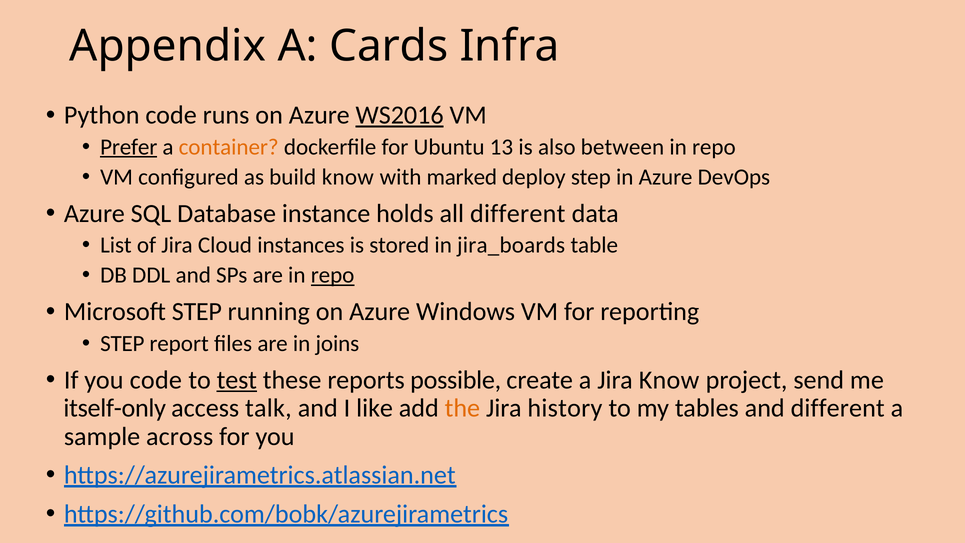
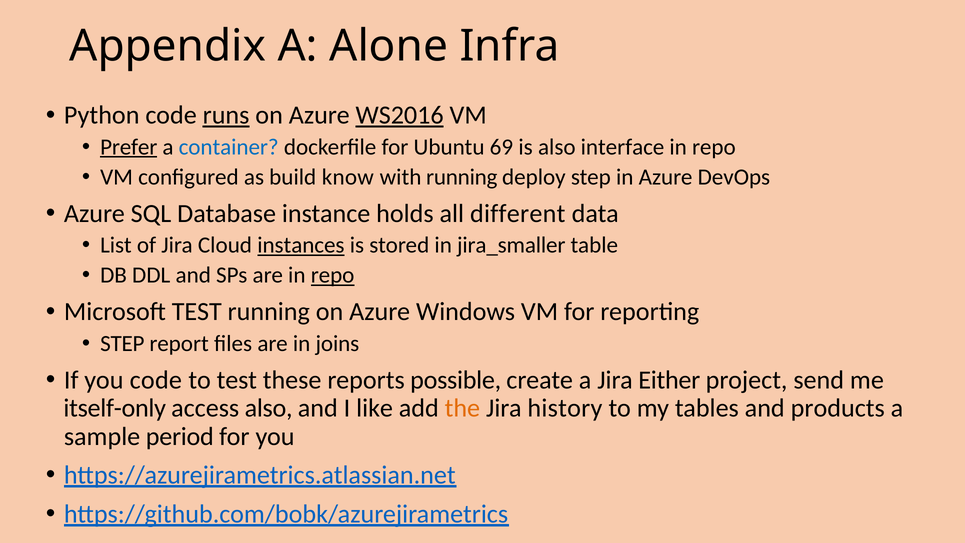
Cards: Cards -> Alone
runs underline: none -> present
container colour: orange -> blue
13: 13 -> 69
between: between -> interface
with marked: marked -> running
instances underline: none -> present
jira_boards: jira_boards -> jira_smaller
Microsoft STEP: STEP -> TEST
test at (237, 380) underline: present -> none
Jira Know: Know -> Either
access talk: talk -> also
and different: different -> products
across: across -> period
